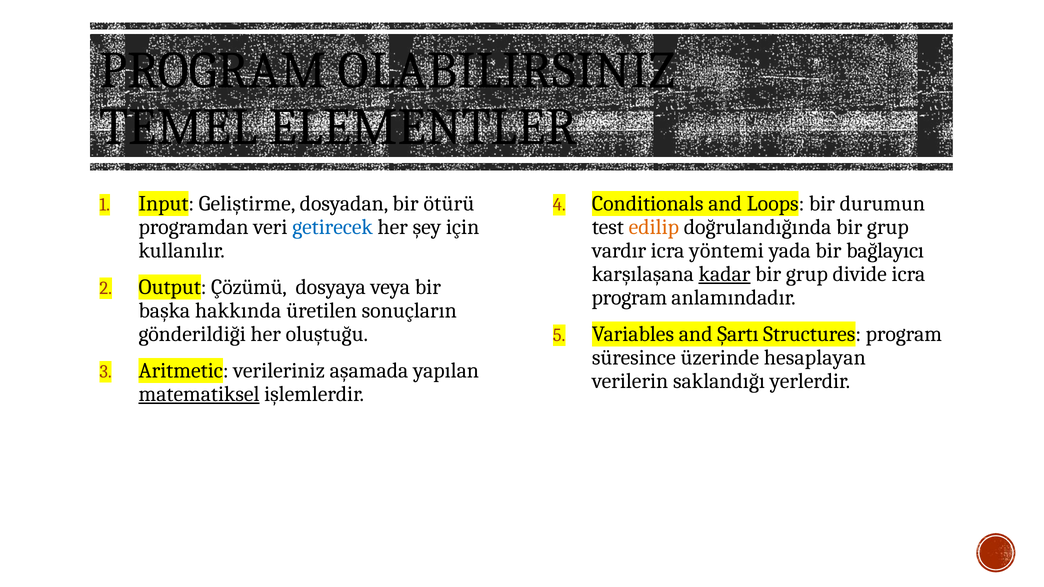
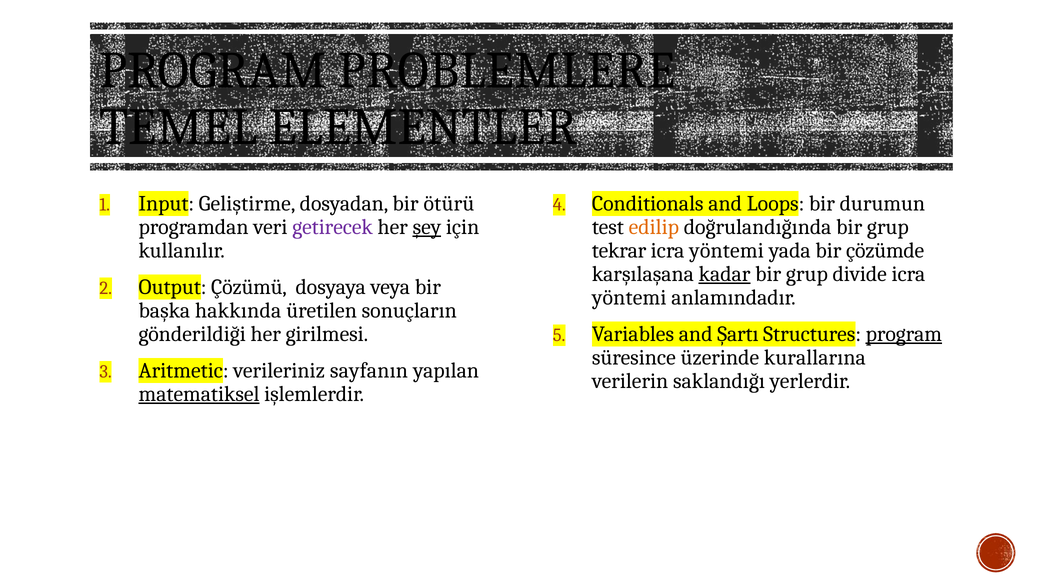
OLABILIRSINIZ: OLABILIRSINIZ -> PROBLEMLERE
getirecek colour: blue -> purple
şey underline: none -> present
vardır: vardır -> tekrar
bağlayıcı: bağlayıcı -> çözümde
program at (629, 298): program -> yöntemi
oluştuğu: oluştuğu -> girilmesi
program at (904, 334) underline: none -> present
hesaplayan: hesaplayan -> kurallarına
aşamada: aşamada -> sayfanın
